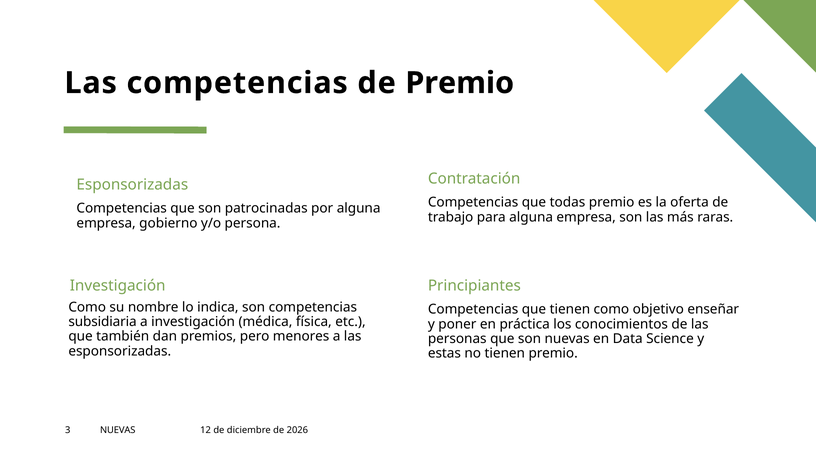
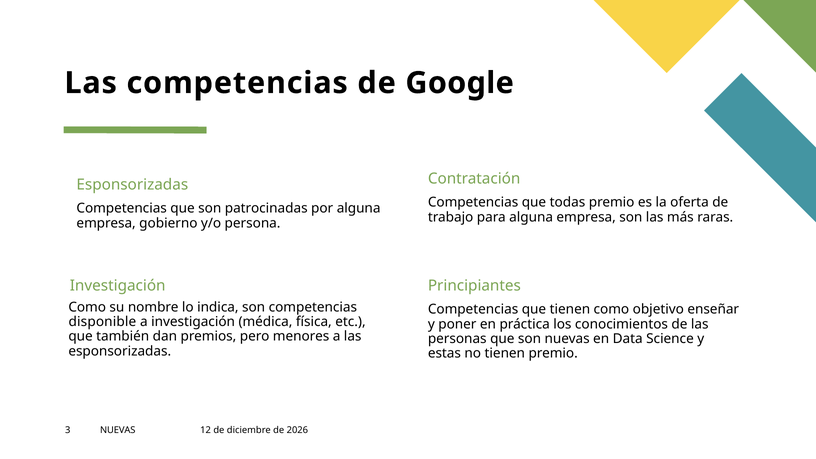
de Premio: Premio -> Google
subsidiaria: subsidiaria -> disponible
